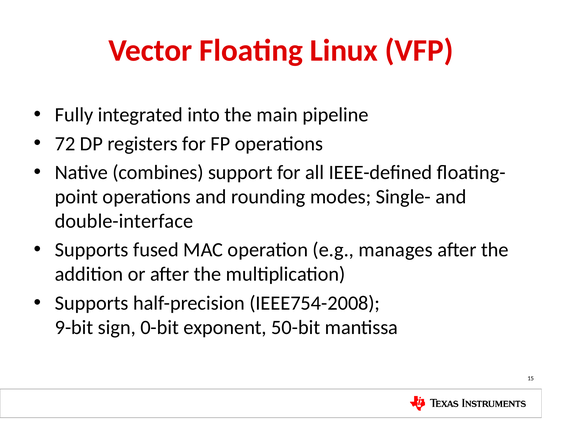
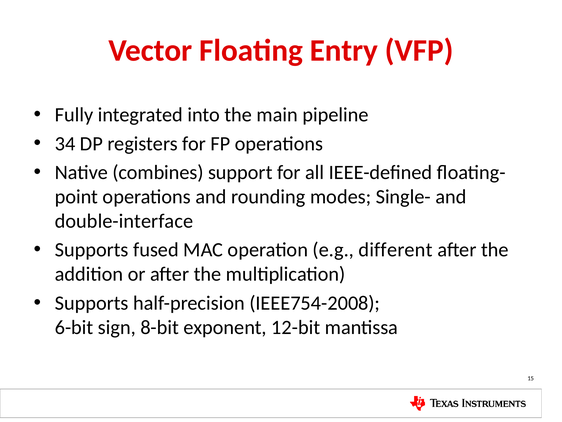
Linux: Linux -> Entry
72: 72 -> 34
manages: manages -> different
9-bit: 9-bit -> 6-bit
0-bit: 0-bit -> 8-bit
50-bit: 50-bit -> 12-bit
